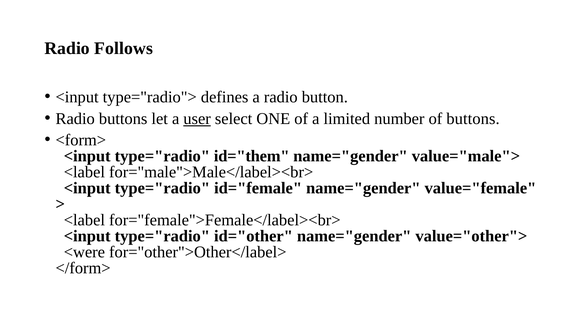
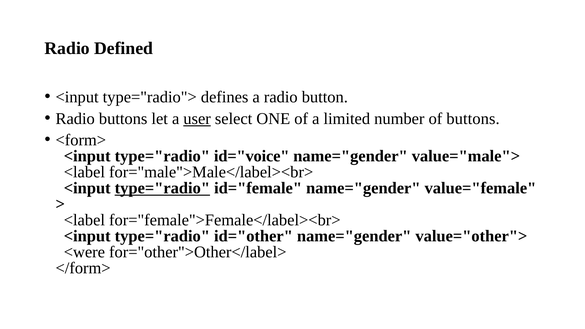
Follows: Follows -> Defined
id="them: id="them -> id="voice
type="radio at (162, 188) underline: none -> present
